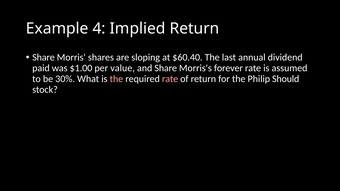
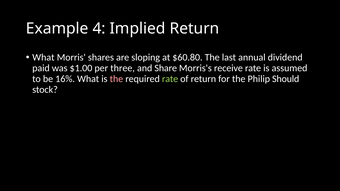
Share at (44, 57): Share -> What
$60.40: $60.40 -> $60.80
value: value -> three
forever: forever -> receive
30%: 30% -> 16%
rate at (170, 79) colour: pink -> light green
